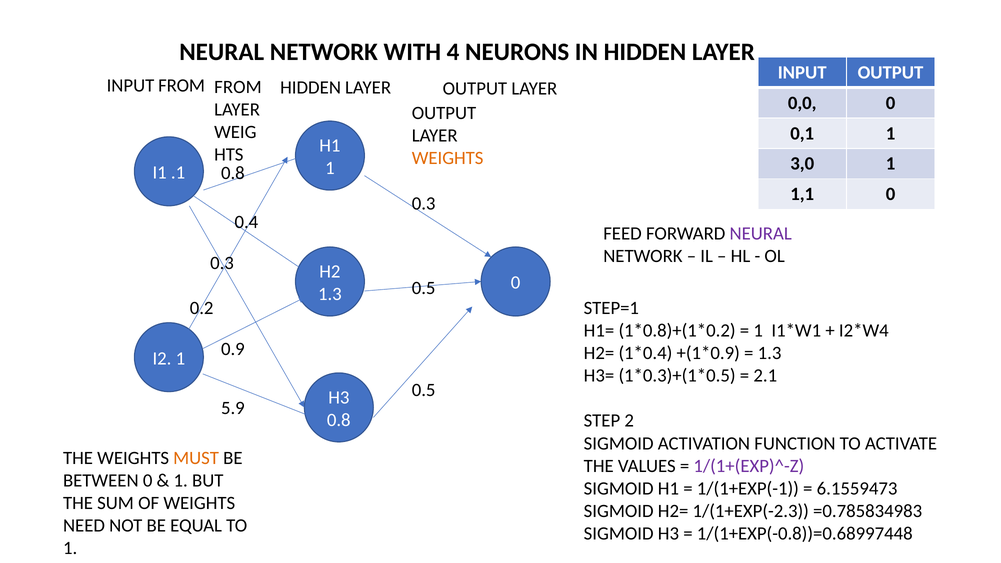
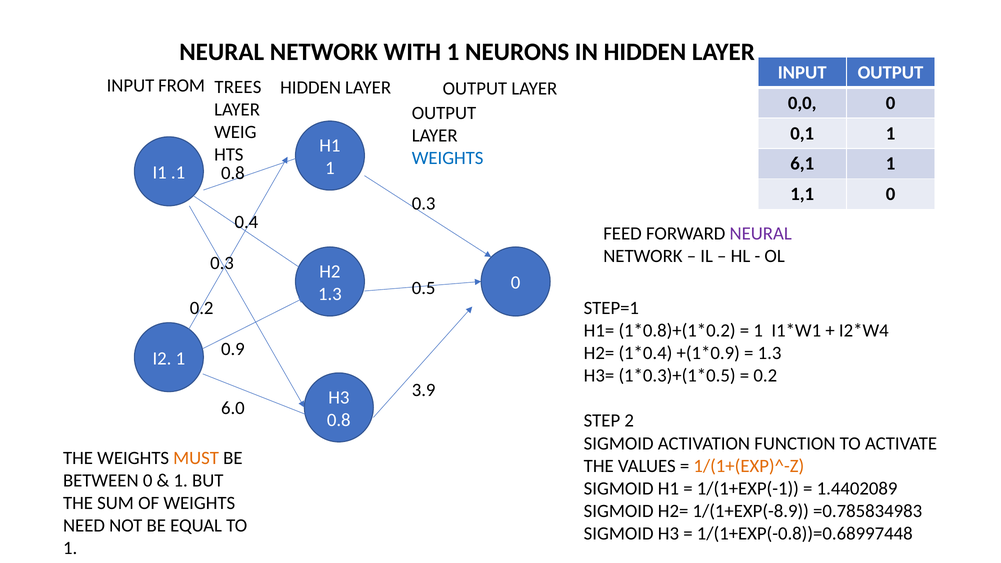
WITH 4: 4 -> 1
FROM at (238, 87): FROM -> TREES
WEIGHTS at (448, 158) colour: orange -> blue
3,0: 3,0 -> 6,1
2.1 at (765, 376): 2.1 -> 0.2
0.5 at (424, 390): 0.5 -> 3.9
5.9: 5.9 -> 6.0
1/(1+(EXP)^-Z colour: purple -> orange
6.1559473: 6.1559473 -> 1.4402089
1/(1+EXP(-2.3: 1/(1+EXP(-2.3 -> 1/(1+EXP(-8.9
